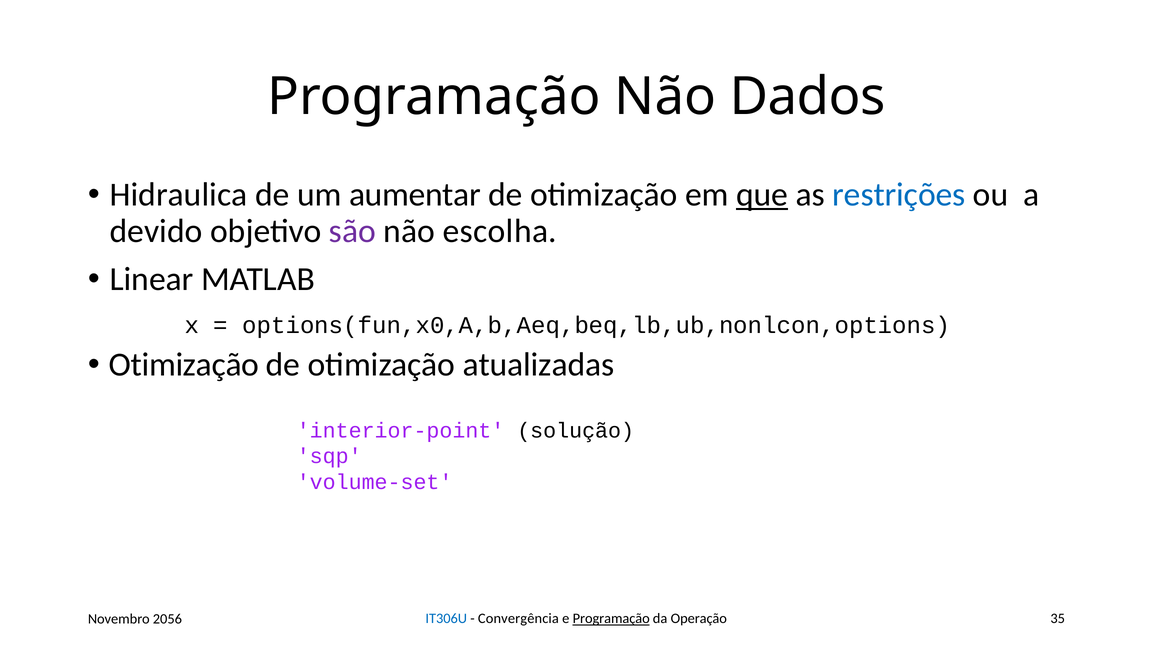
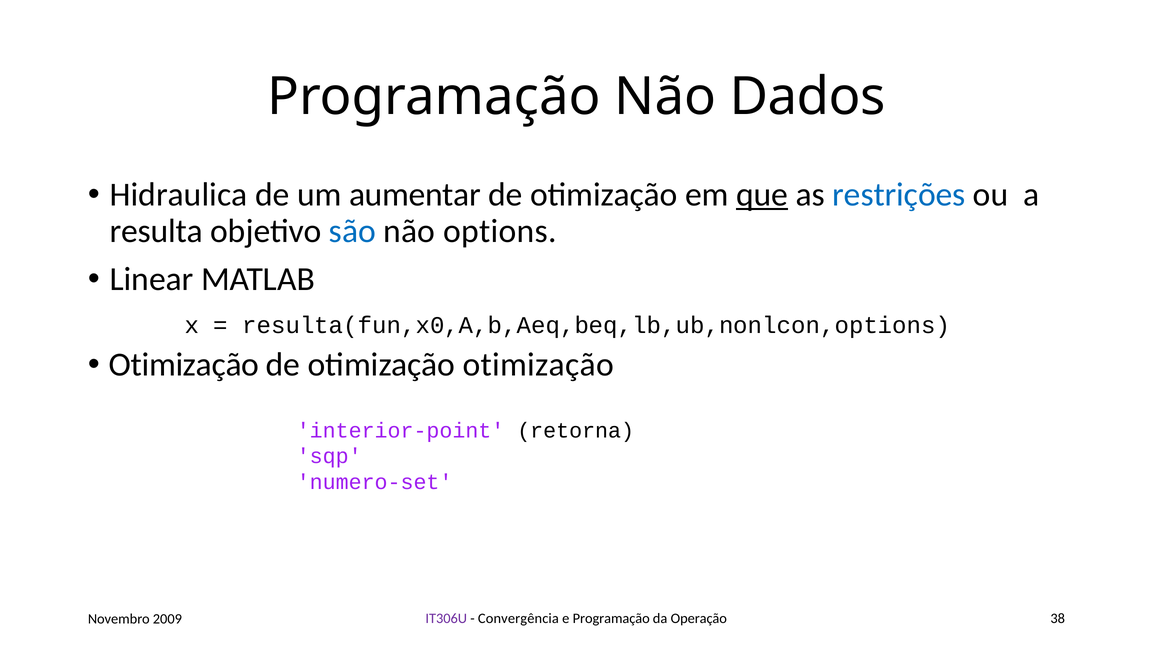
devido: devido -> resulta
são colour: purple -> blue
escolha: escolha -> options
options(fun,x0,A,b,Aeq,beq,lb,ub,nonlcon,options: options(fun,x0,A,b,Aeq,beq,lb,ub,nonlcon,options -> resulta(fun,x0,A,b,Aeq,beq,lb,ub,nonlcon,options
otimização atualizadas: atualizadas -> otimização
solução: solução -> retorna
volume-set: volume-set -> numero-set
IT306U colour: blue -> purple
Programação at (611, 619) underline: present -> none
35: 35 -> 38
2056: 2056 -> 2009
